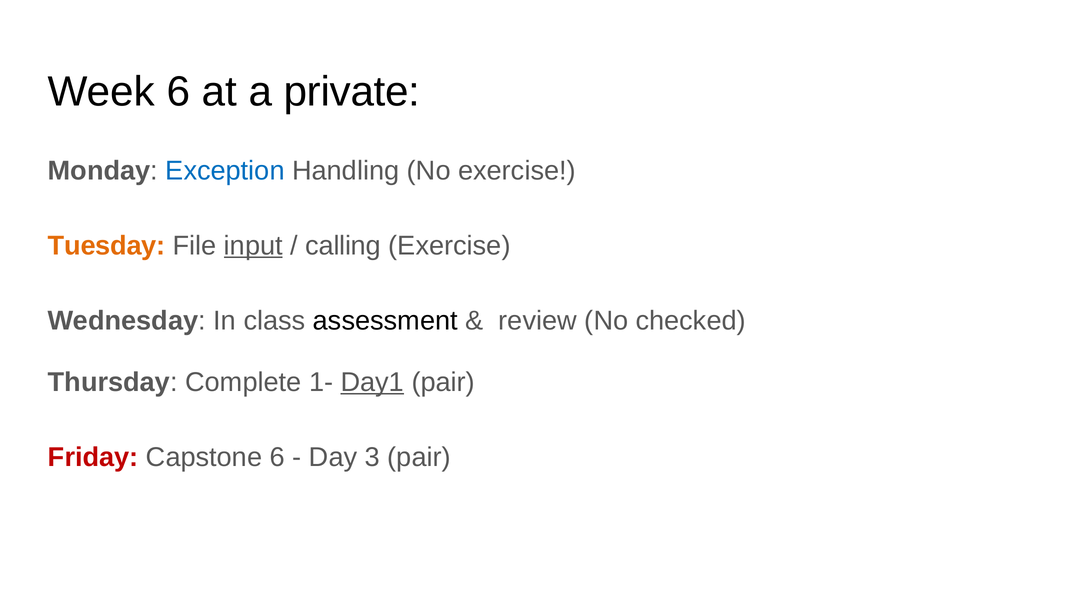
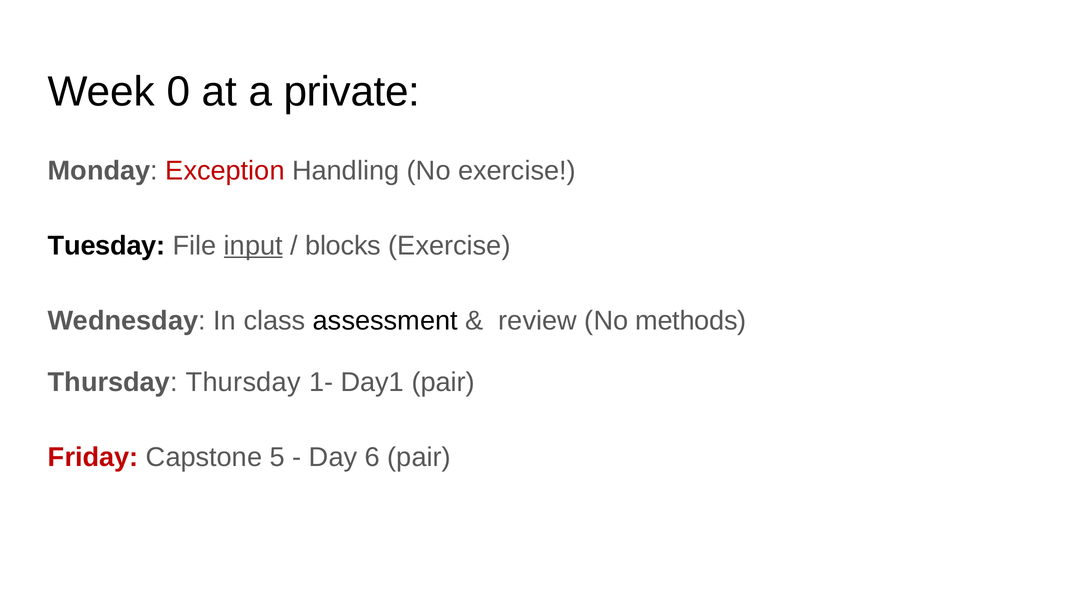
Week 6: 6 -> 0
Exception colour: blue -> red
Tuesday colour: orange -> black
calling: calling -> blocks
checked: checked -> methods
Thursday Complete: Complete -> Thursday
Day1 underline: present -> none
Capstone 6: 6 -> 5
3: 3 -> 6
